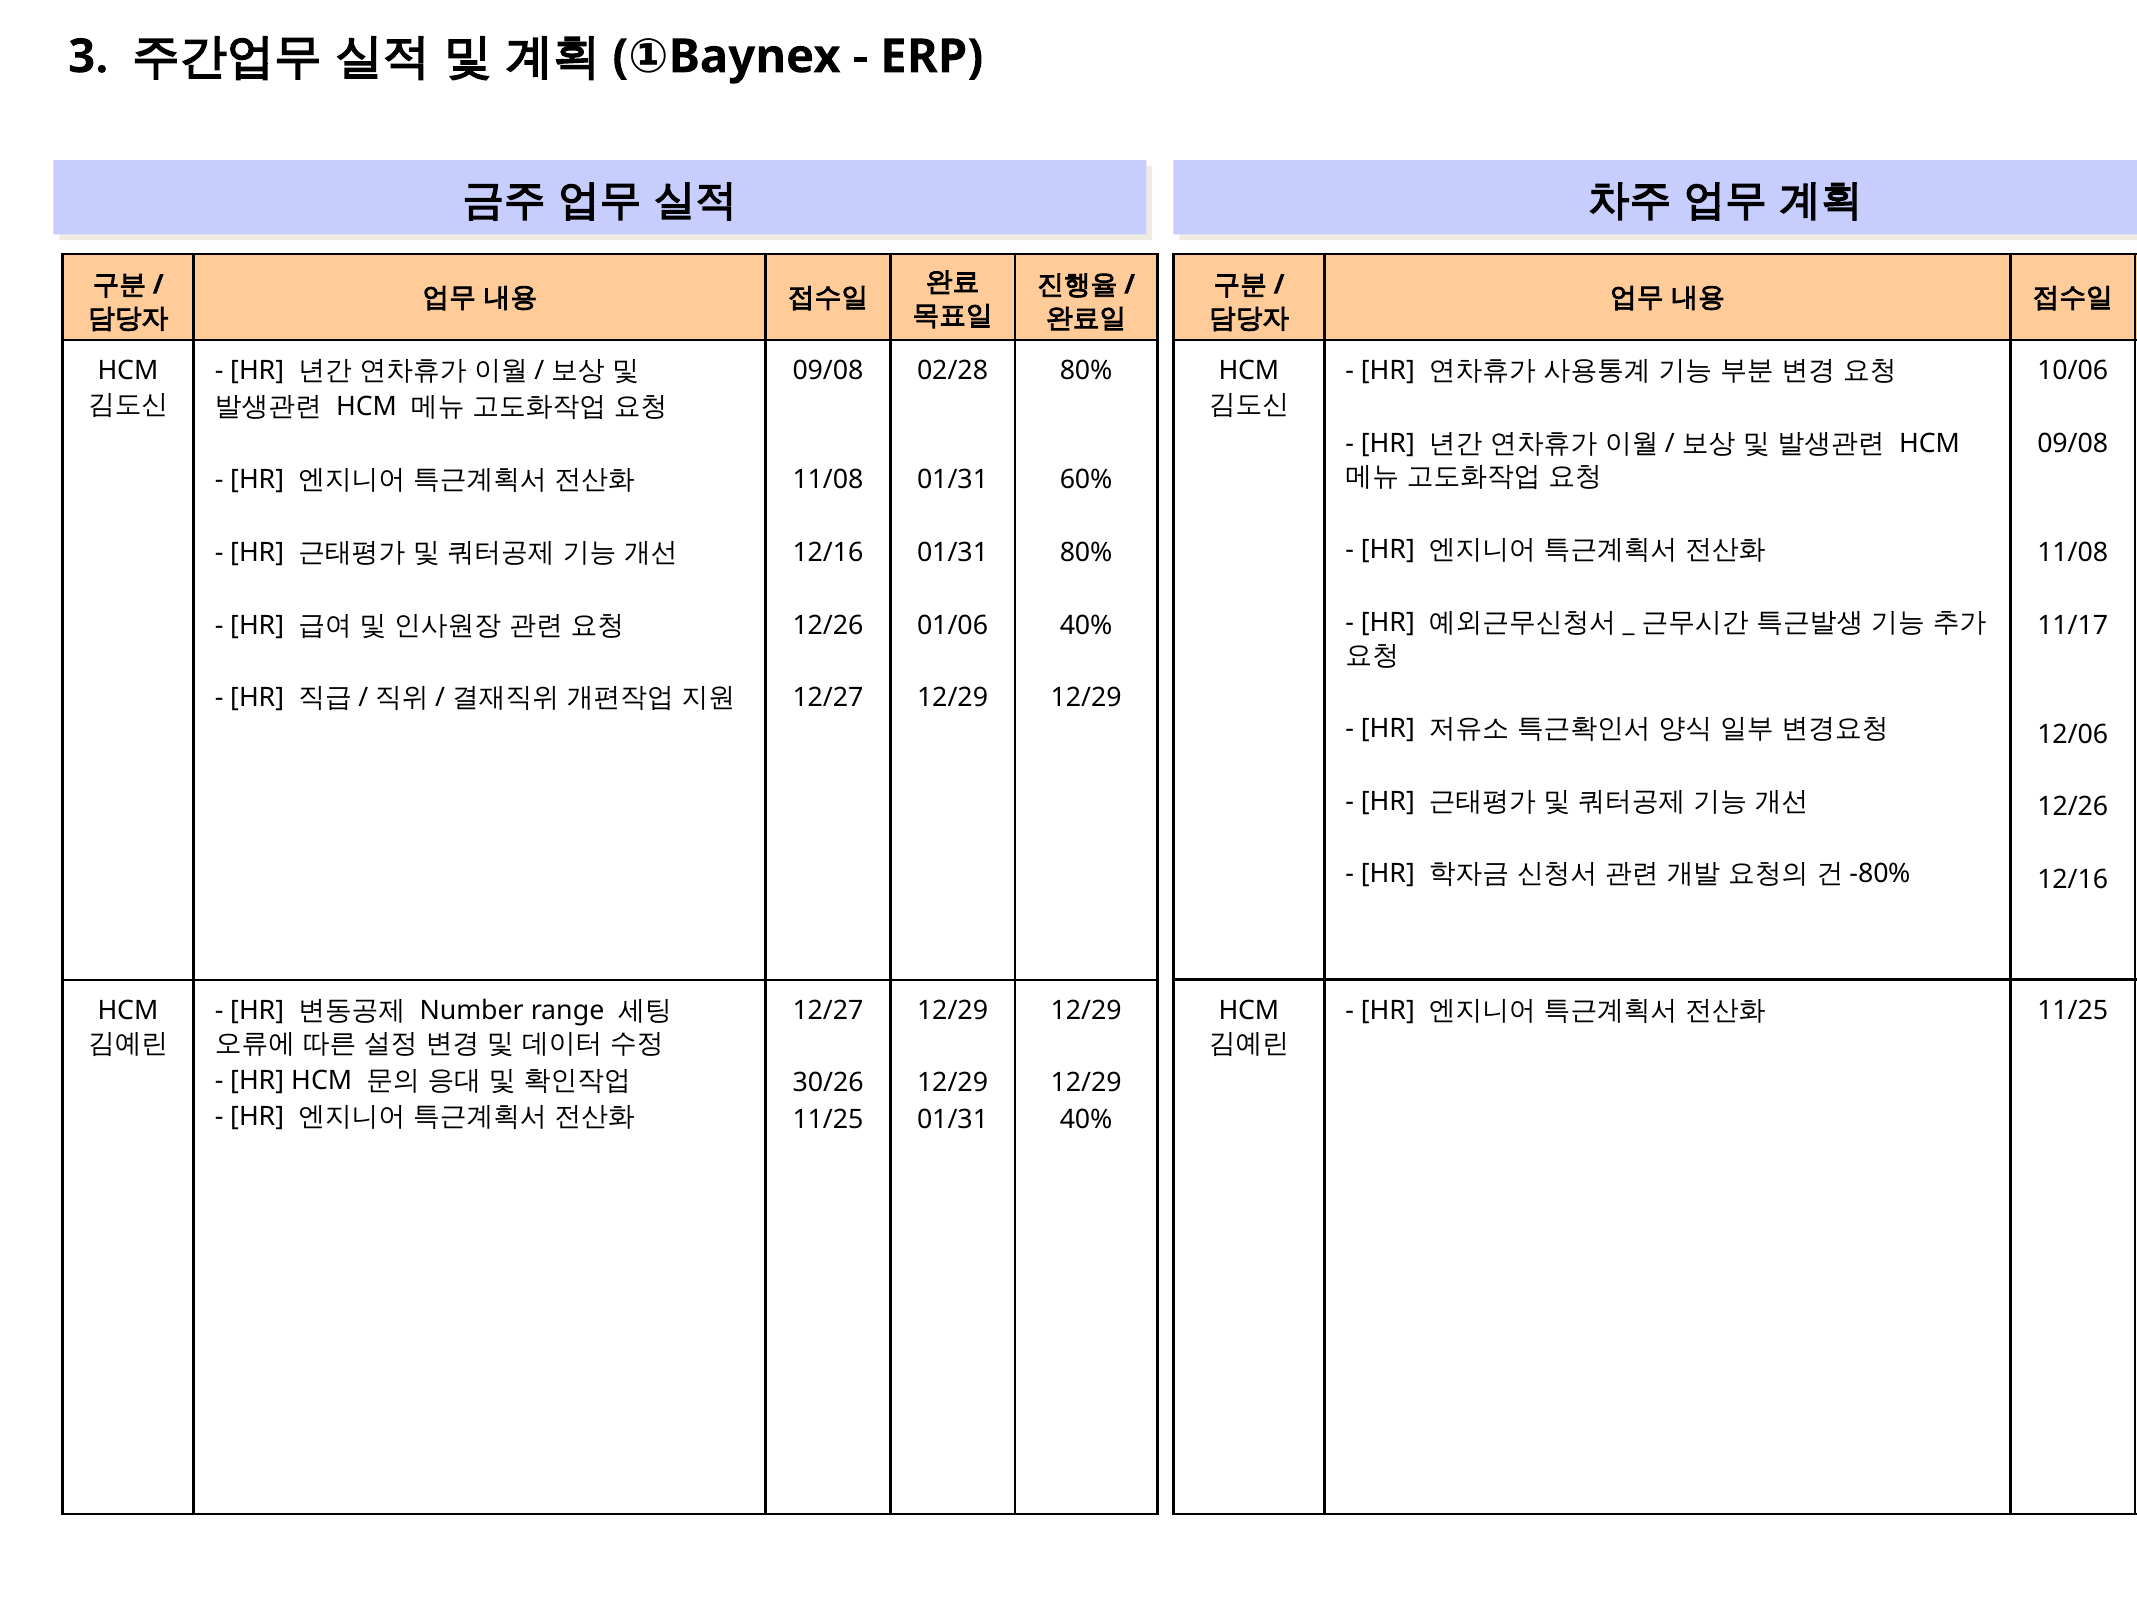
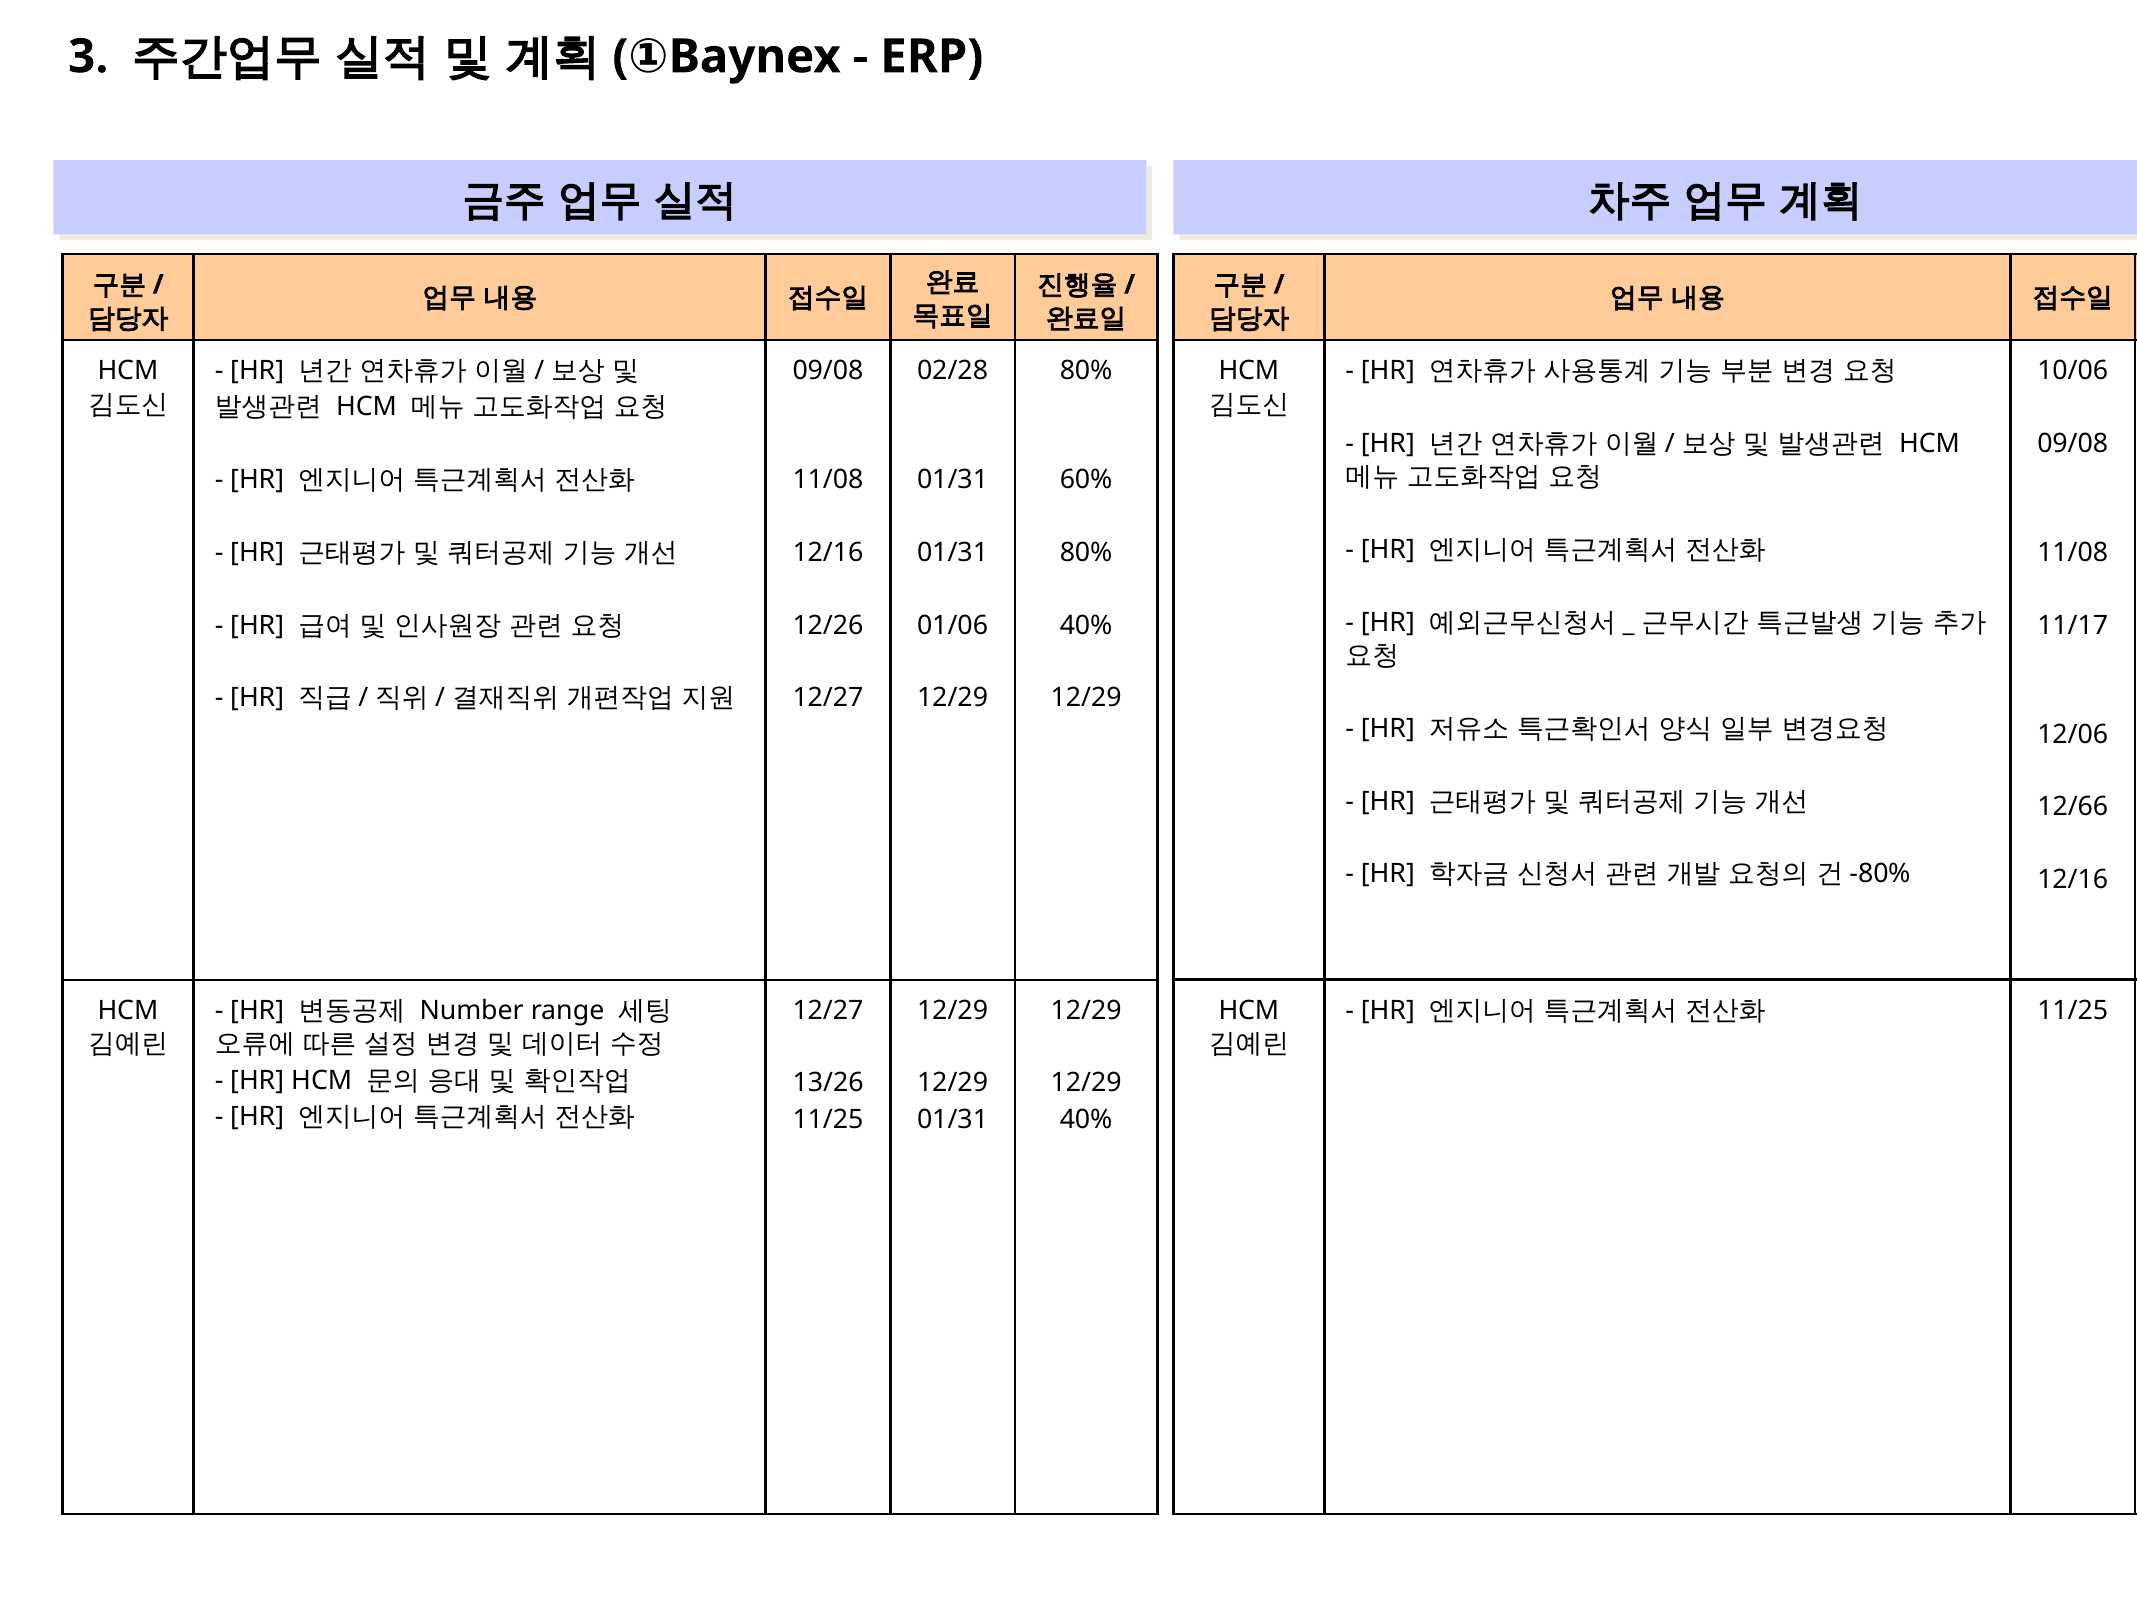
12/26 at (2073, 807): 12/26 -> 12/66
30/26: 30/26 -> 13/26
